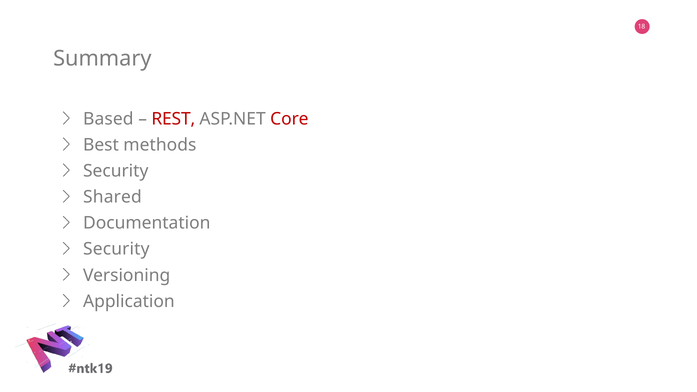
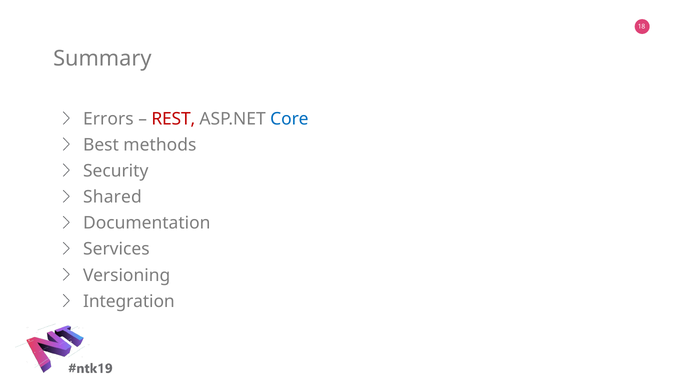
Based: Based -> Errors
Core colour: red -> blue
Security at (116, 249): Security -> Services
Application: Application -> Integration
